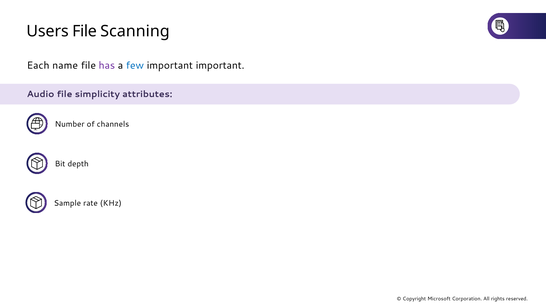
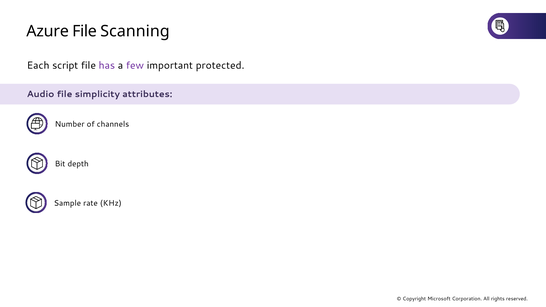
Users: Users -> Azure
name: name -> script
few colour: blue -> purple
important important: important -> protected
